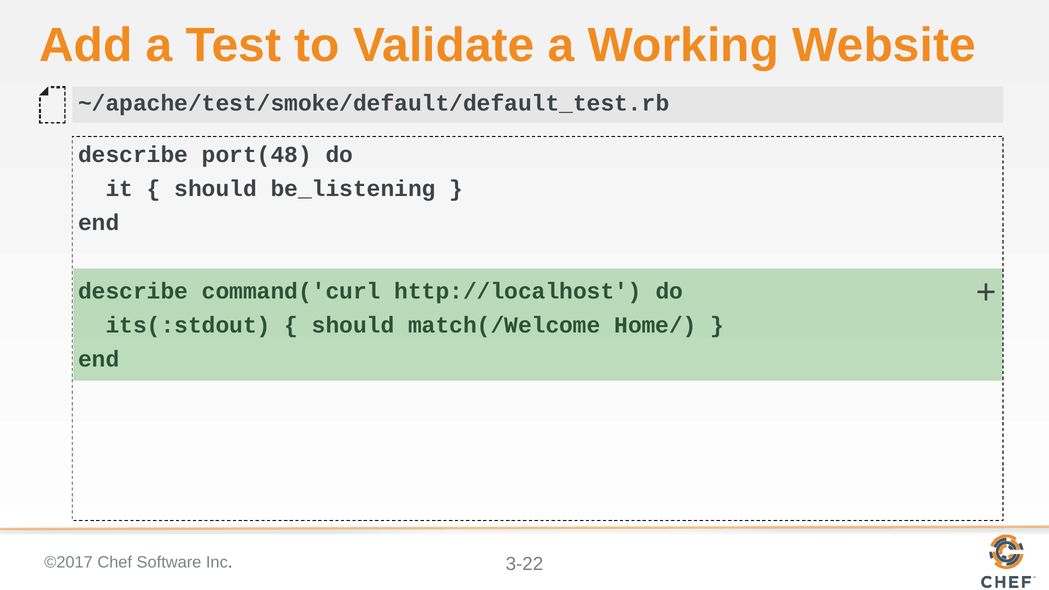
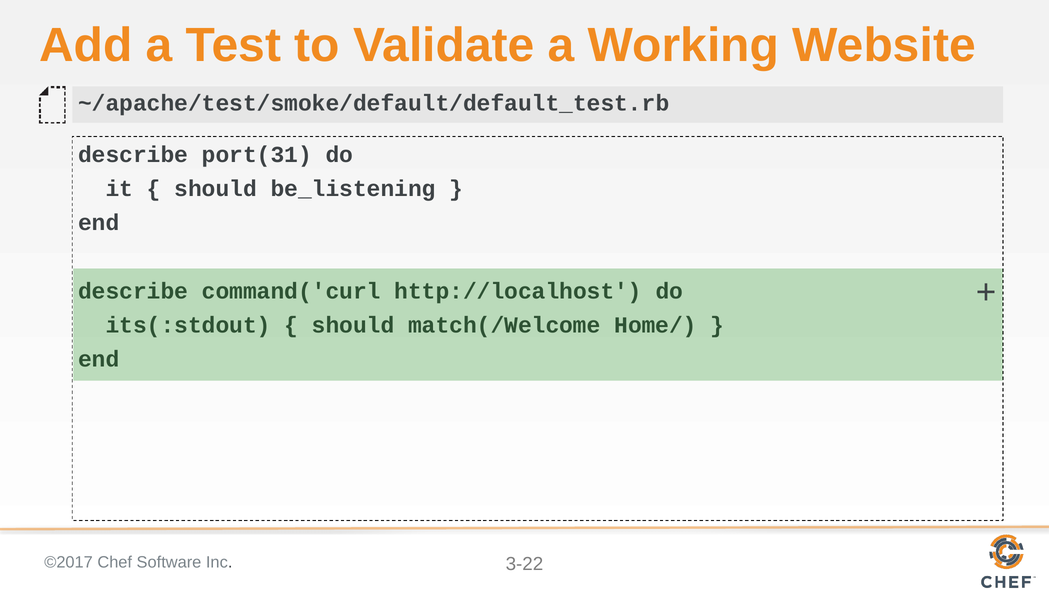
port(48: port(48 -> port(31
